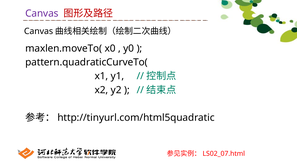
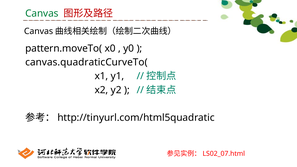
Canvas at (42, 14) colour: purple -> green
maxlen.moveTo(: maxlen.moveTo( -> pattern.moveTo(
pattern.quadraticCurveTo(: pattern.quadraticCurveTo( -> canvas.quadraticCurveTo(
